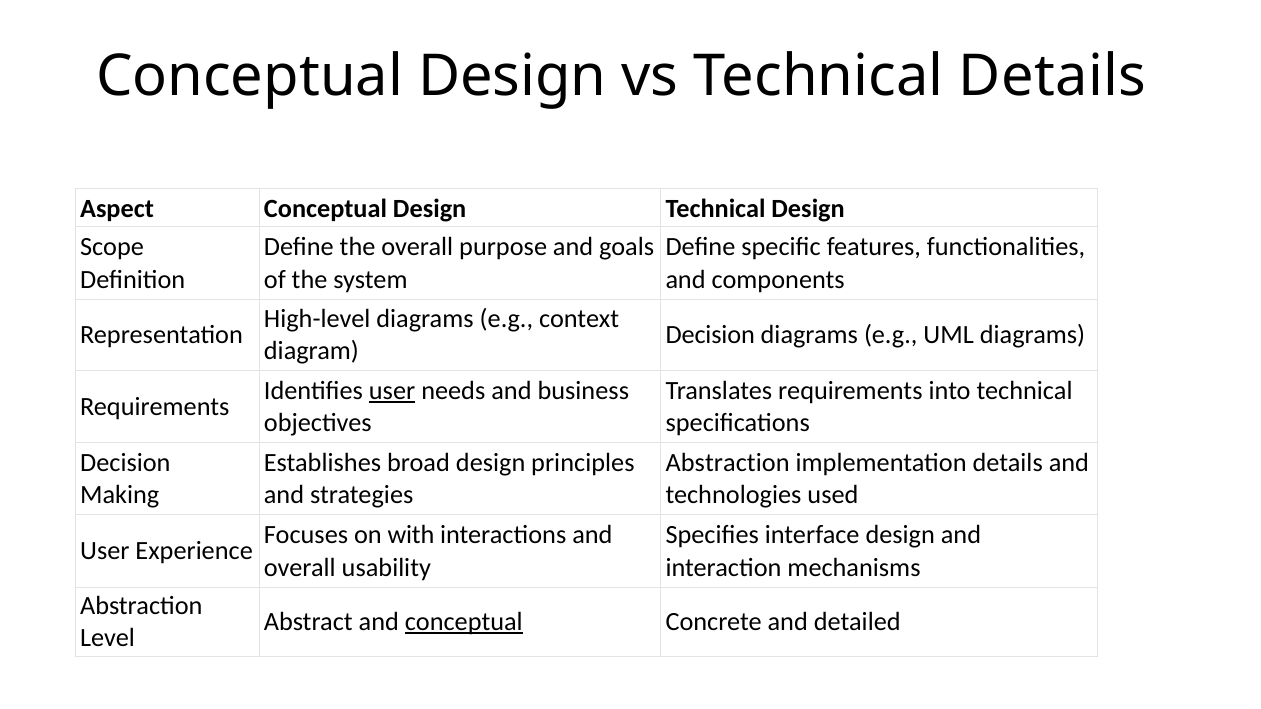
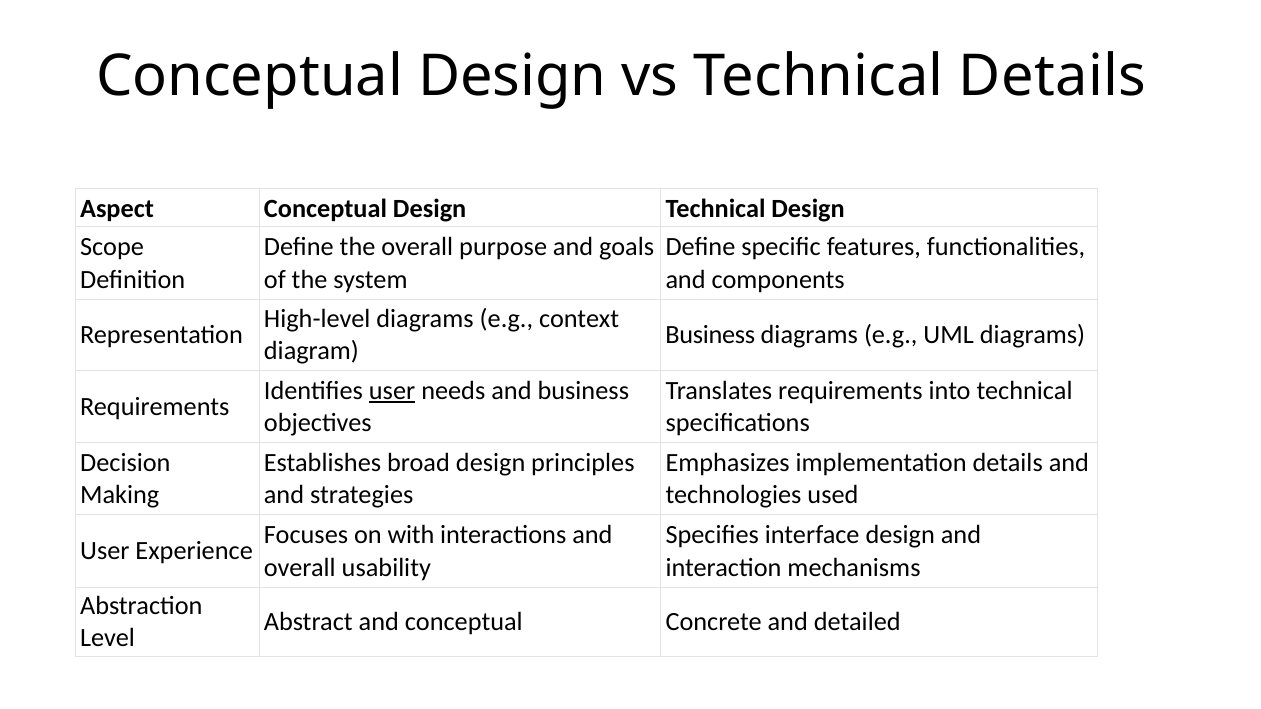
Decision at (710, 335): Decision -> Business
Abstraction at (728, 463): Abstraction -> Emphasizes
conceptual at (464, 622) underline: present -> none
